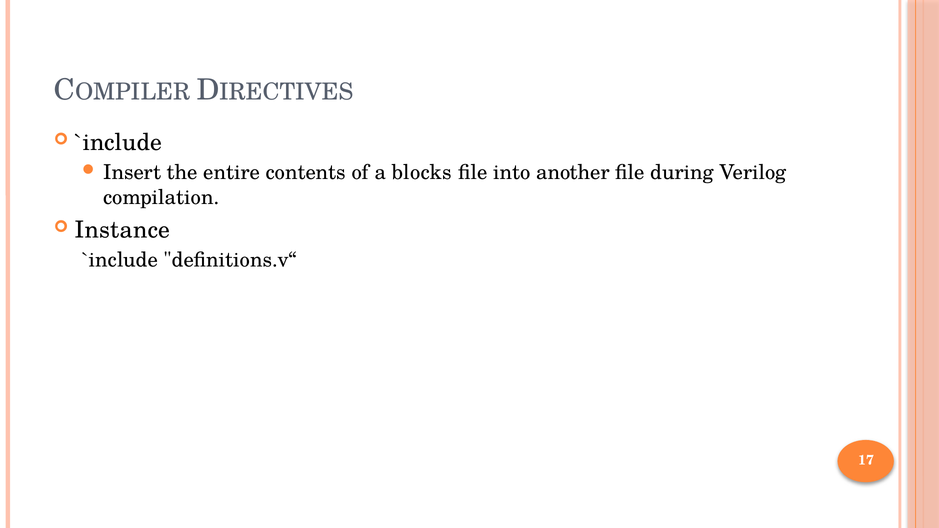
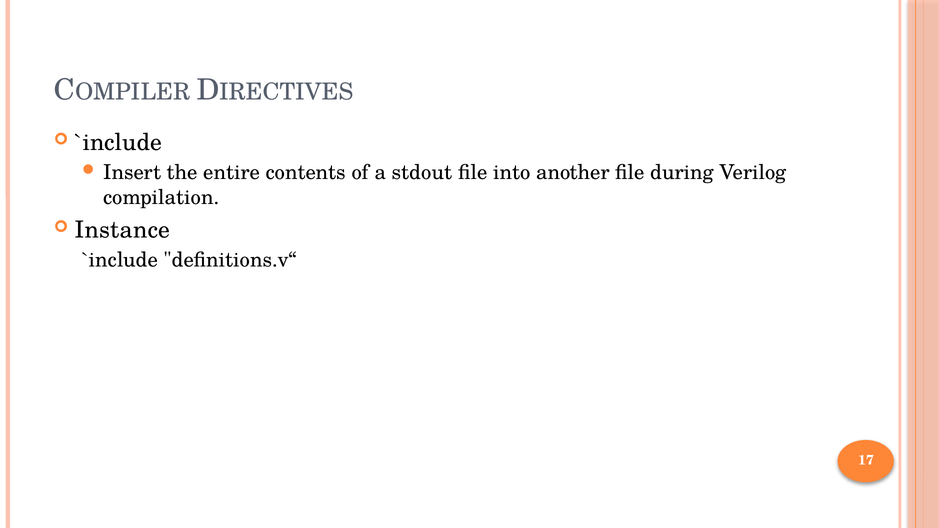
blocks: blocks -> stdout
